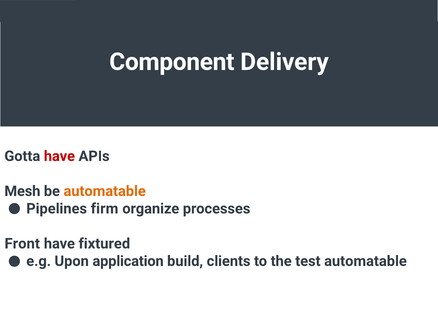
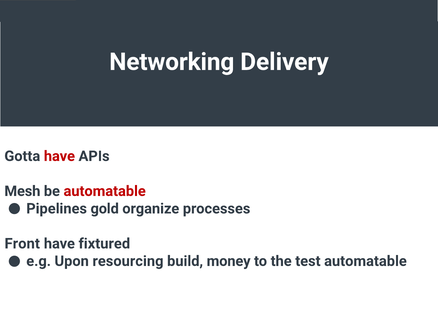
Component: Component -> Networking
automatable at (105, 191) colour: orange -> red
firm: firm -> gold
application: application -> resourcing
clients: clients -> money
